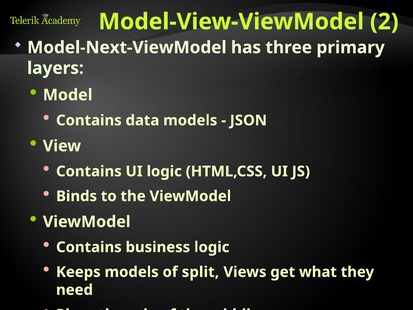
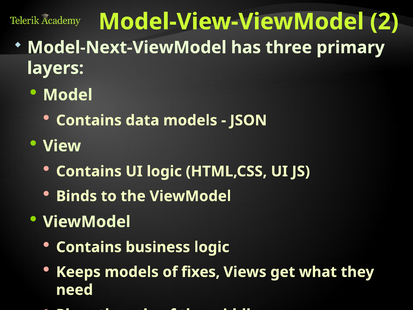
split: split -> fixes
